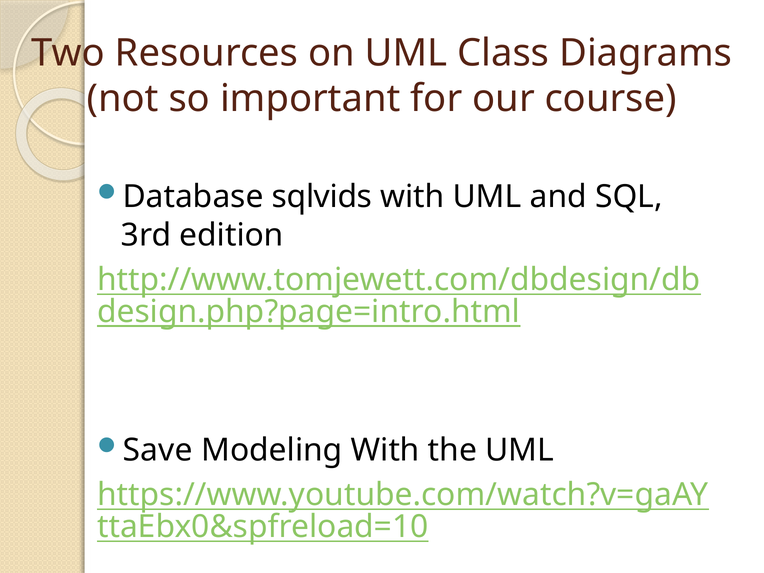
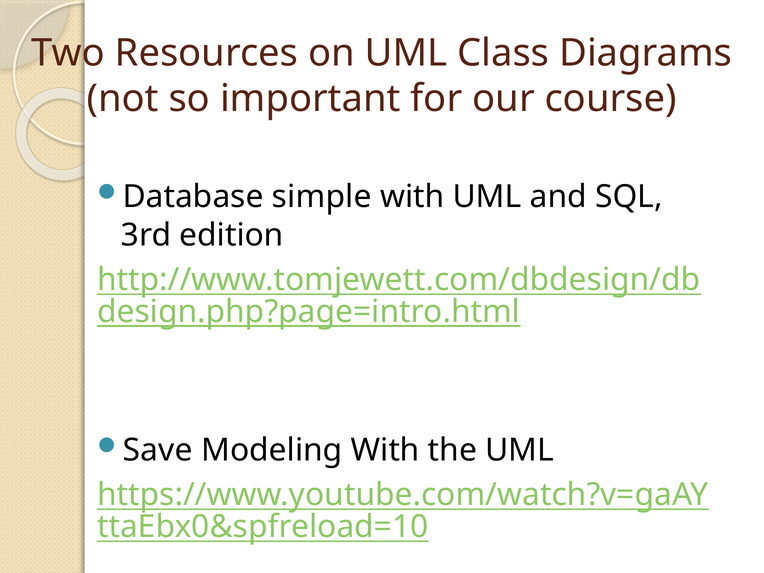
sqlvids: sqlvids -> simple
